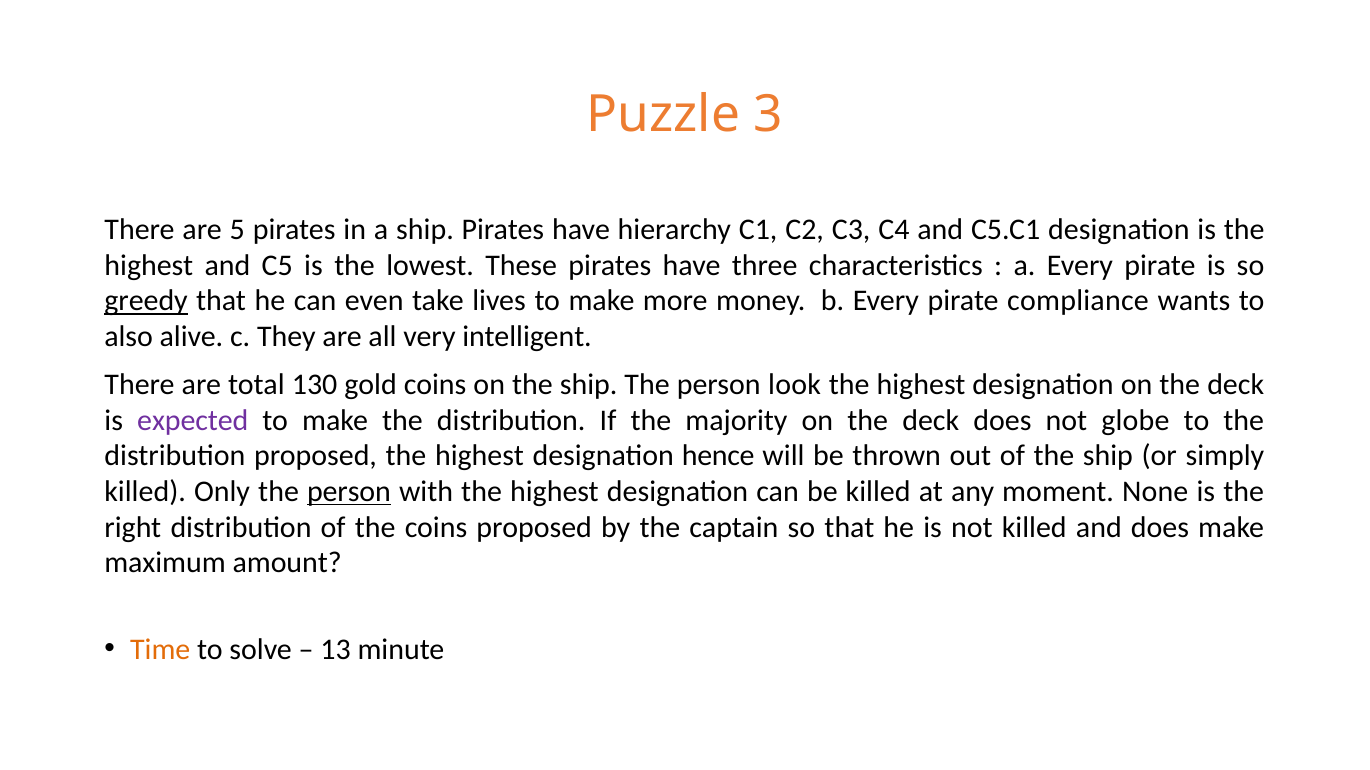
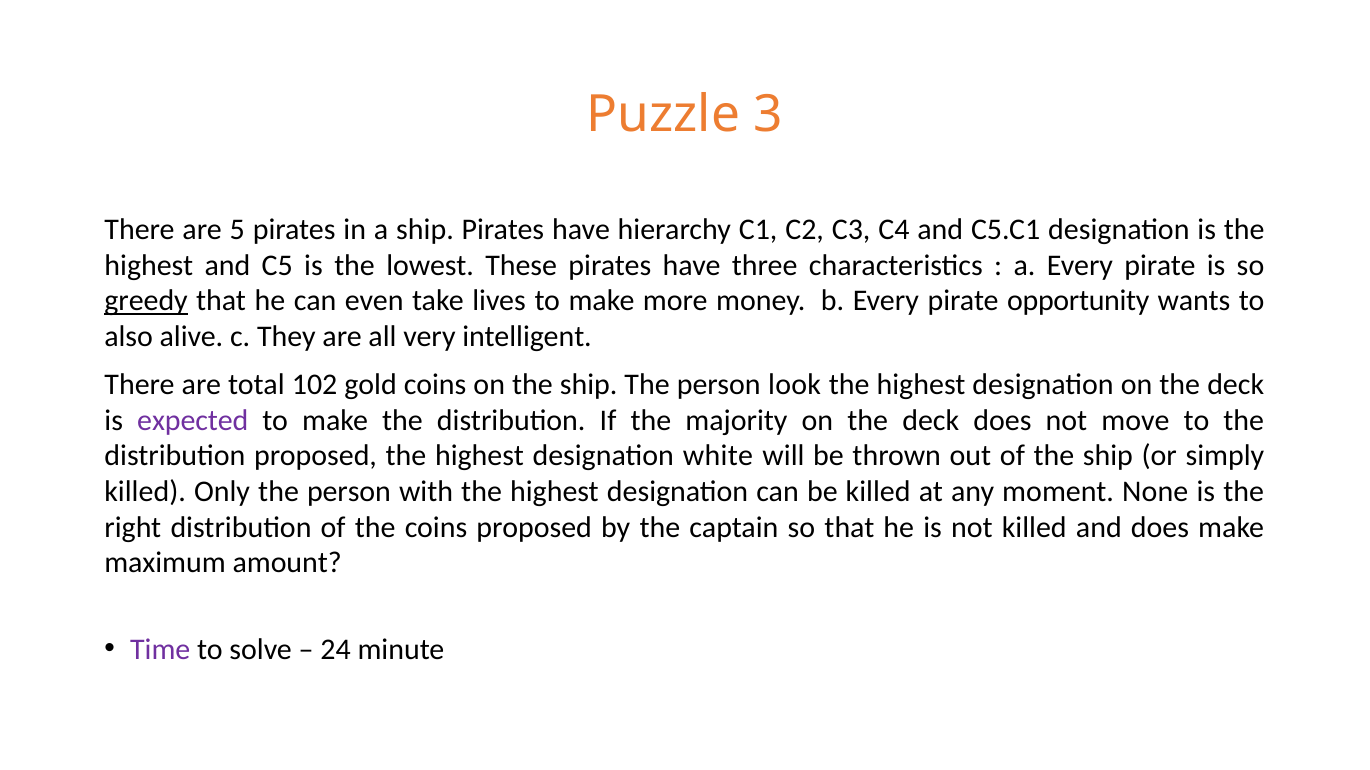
compliance: compliance -> opportunity
130: 130 -> 102
globe: globe -> move
hence: hence -> white
person at (349, 492) underline: present -> none
Time colour: orange -> purple
13: 13 -> 24
